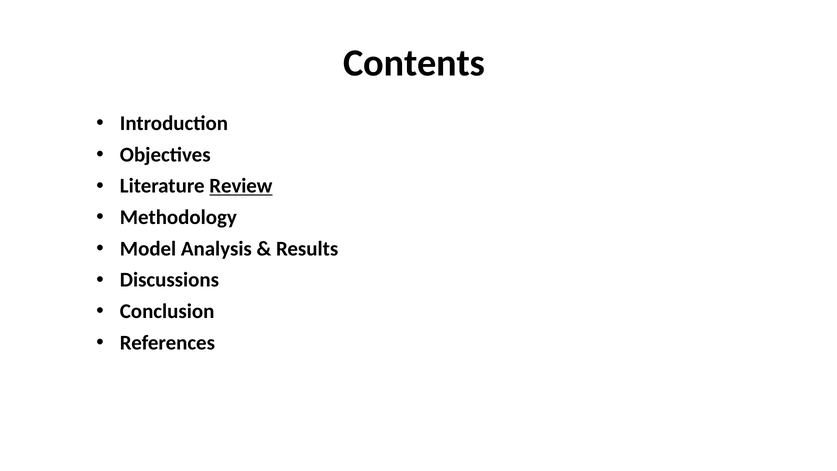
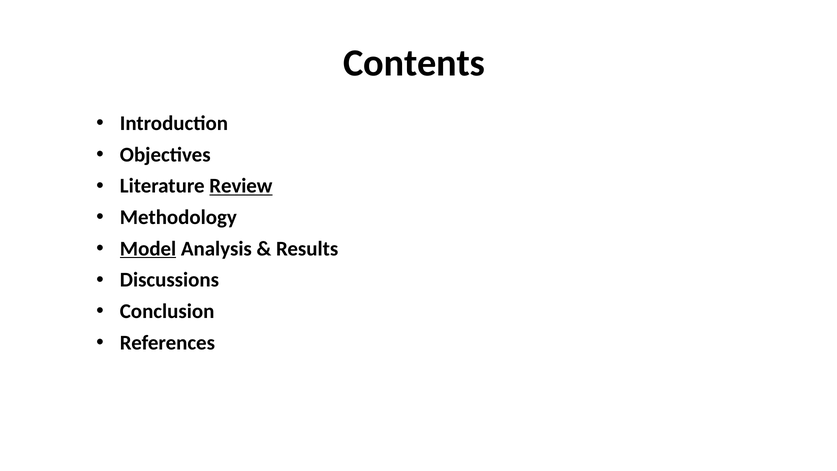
Model underline: none -> present
